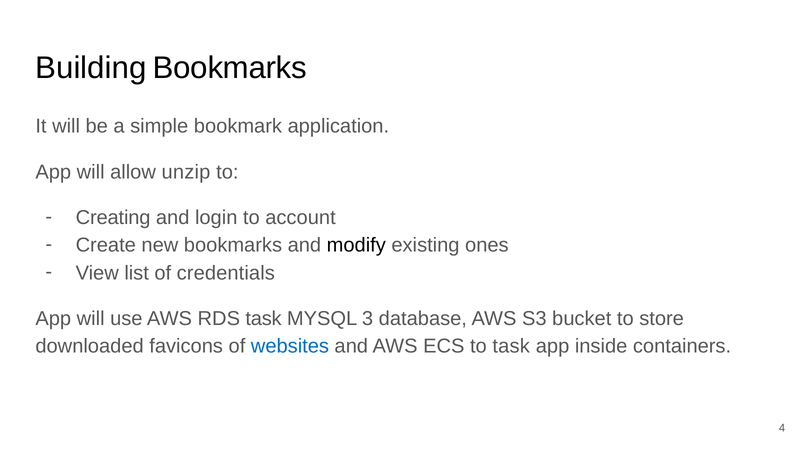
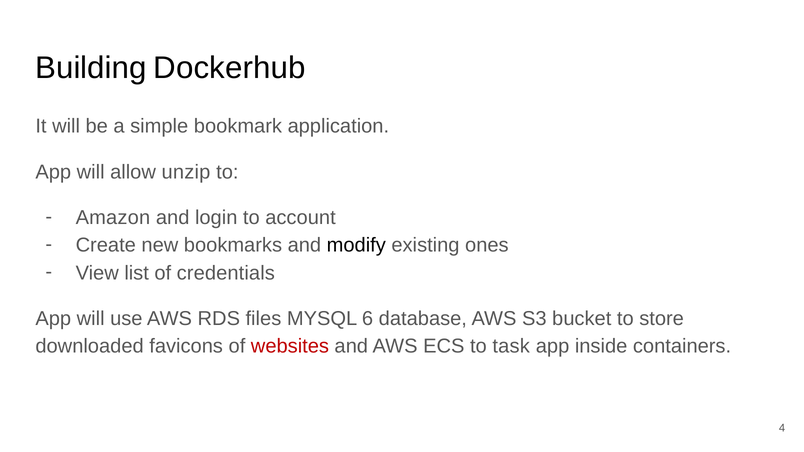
Building Bookmarks: Bookmarks -> Dockerhub
Creating: Creating -> Amazon
RDS task: task -> files
3: 3 -> 6
websites colour: blue -> red
